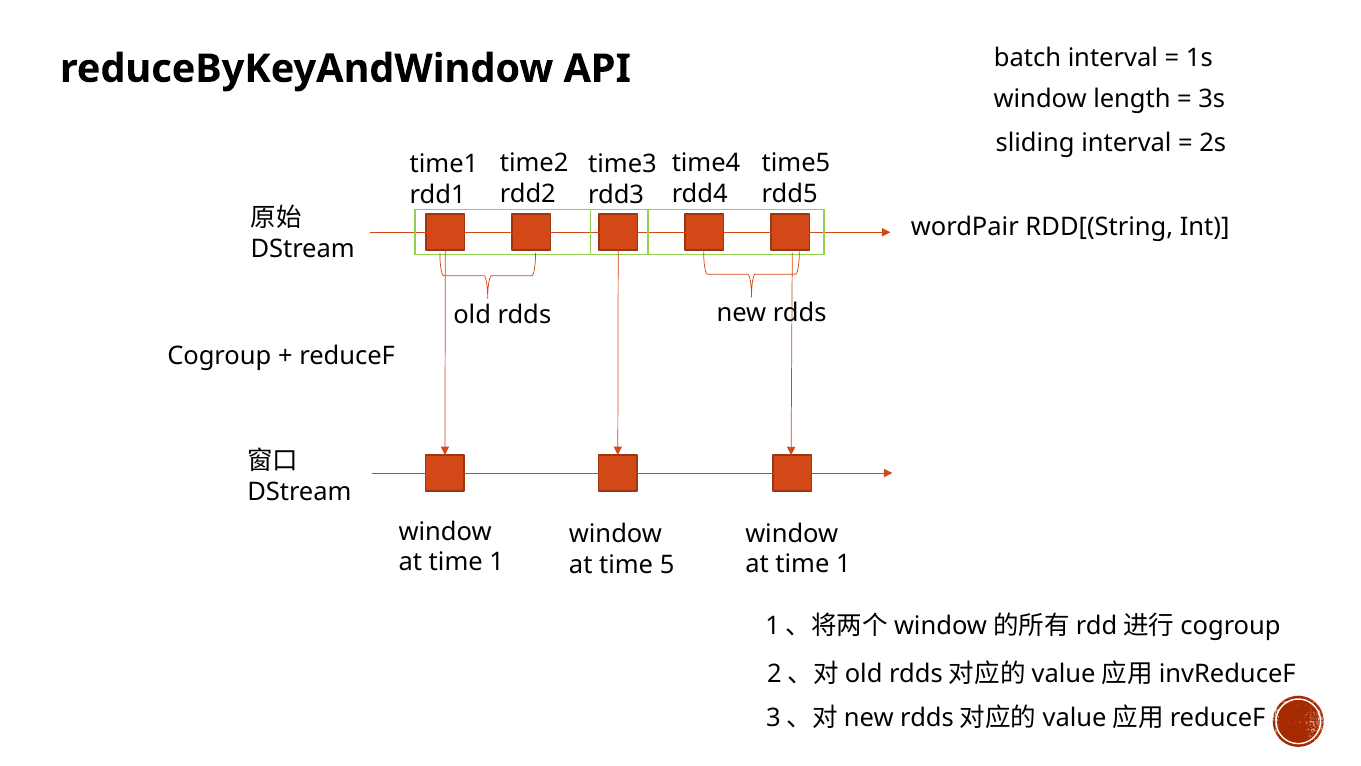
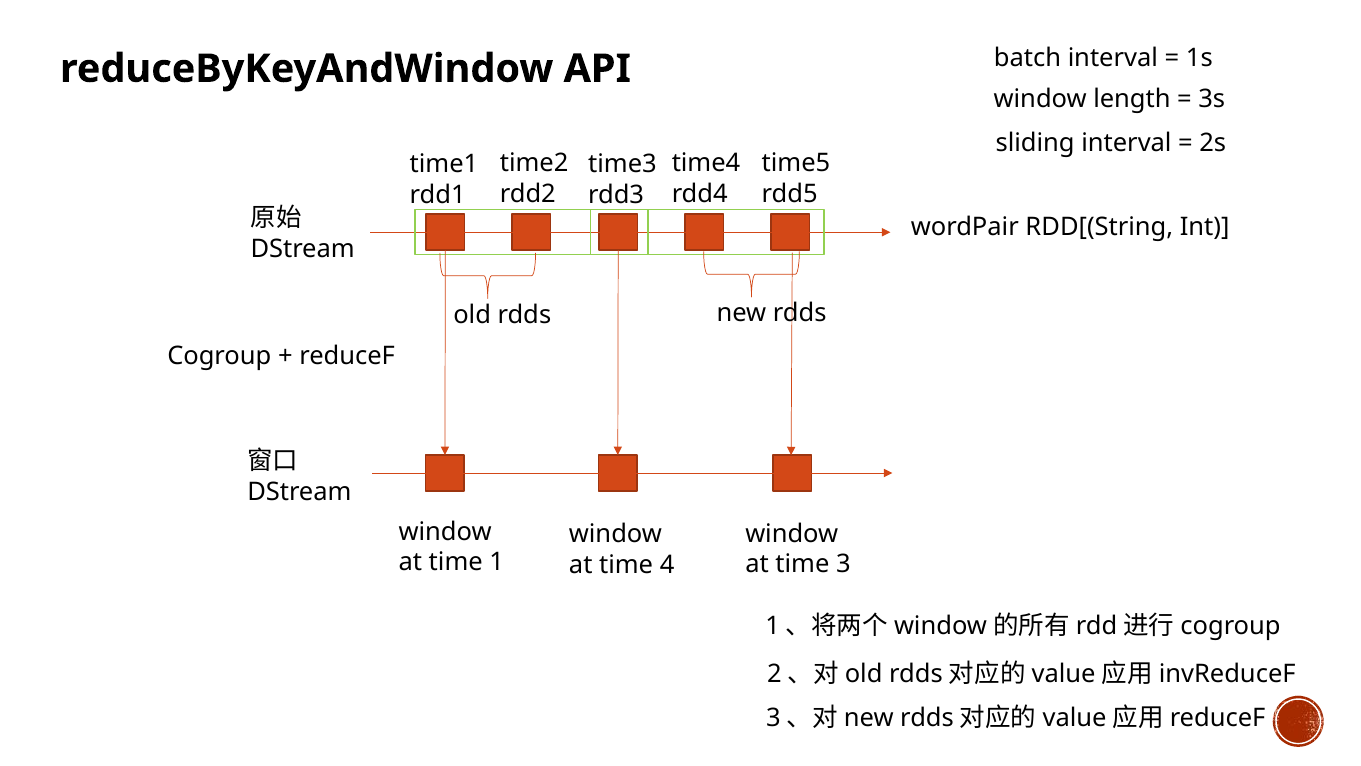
1 at (843, 564): 1 -> 3
5: 5 -> 4
